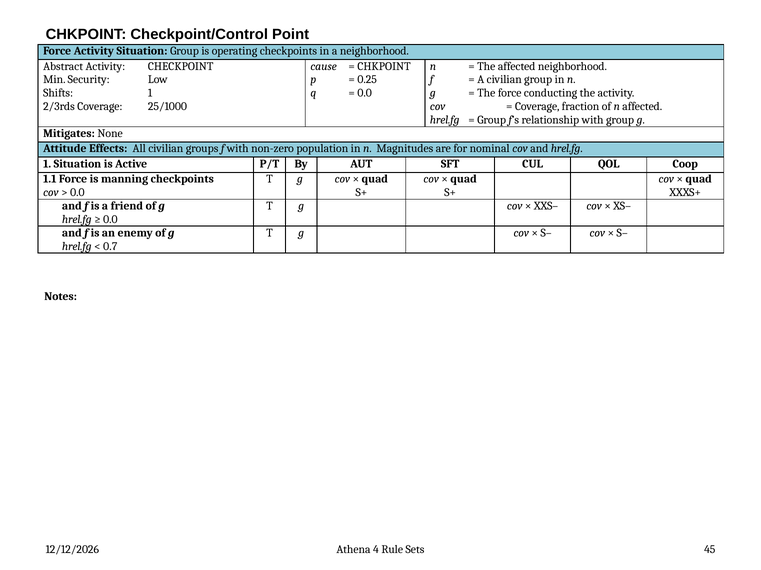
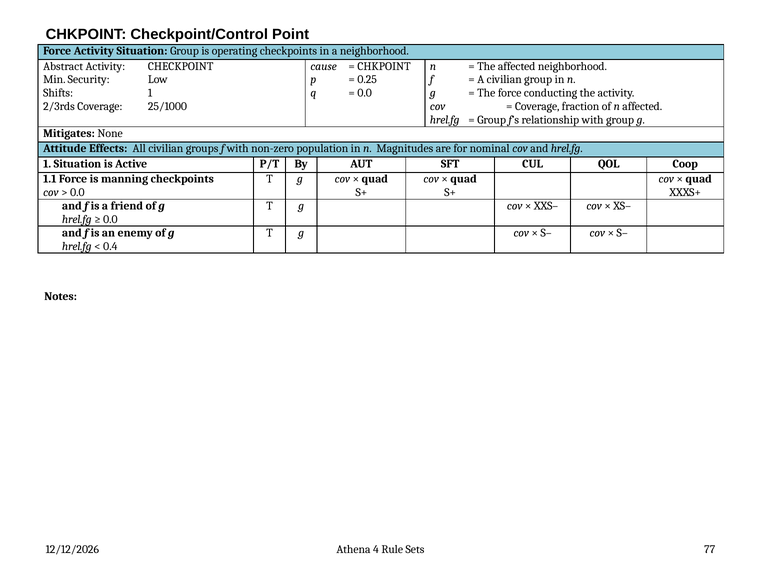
0.7: 0.7 -> 0.4
45: 45 -> 77
